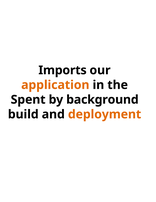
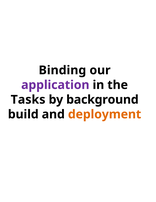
Imports: Imports -> Binding
application colour: orange -> purple
Spent: Spent -> Tasks
